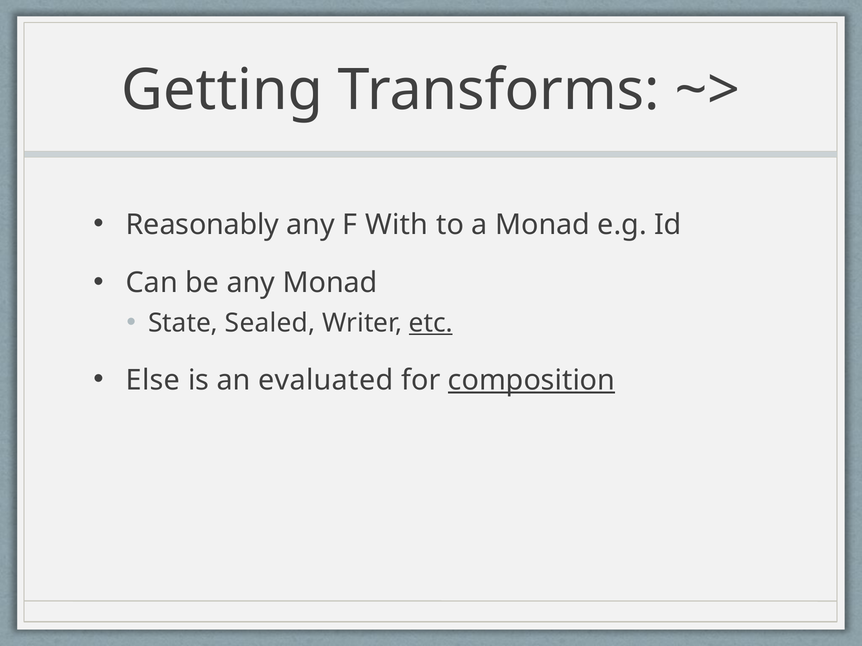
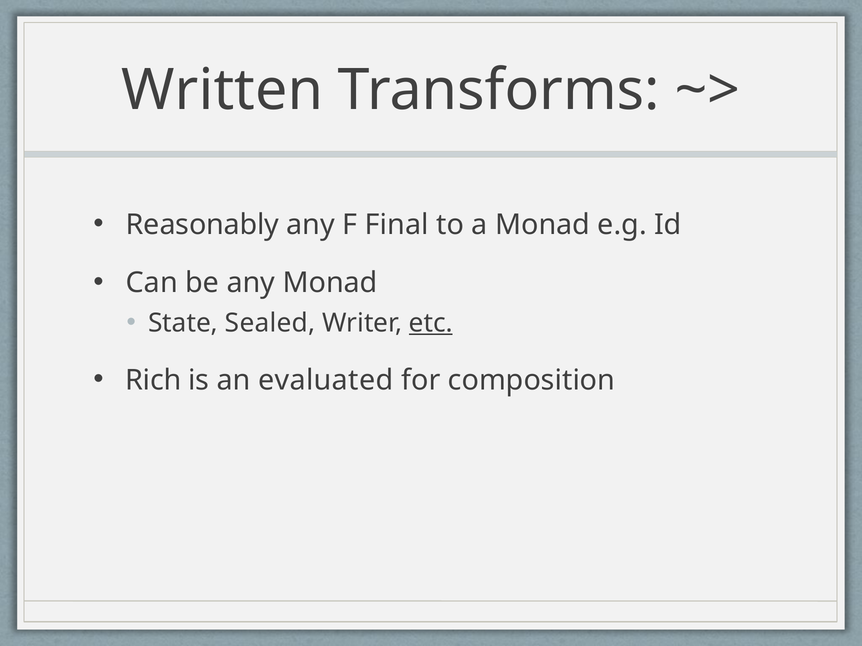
Getting: Getting -> Written
With: With -> Final
Else: Else -> Rich
composition underline: present -> none
